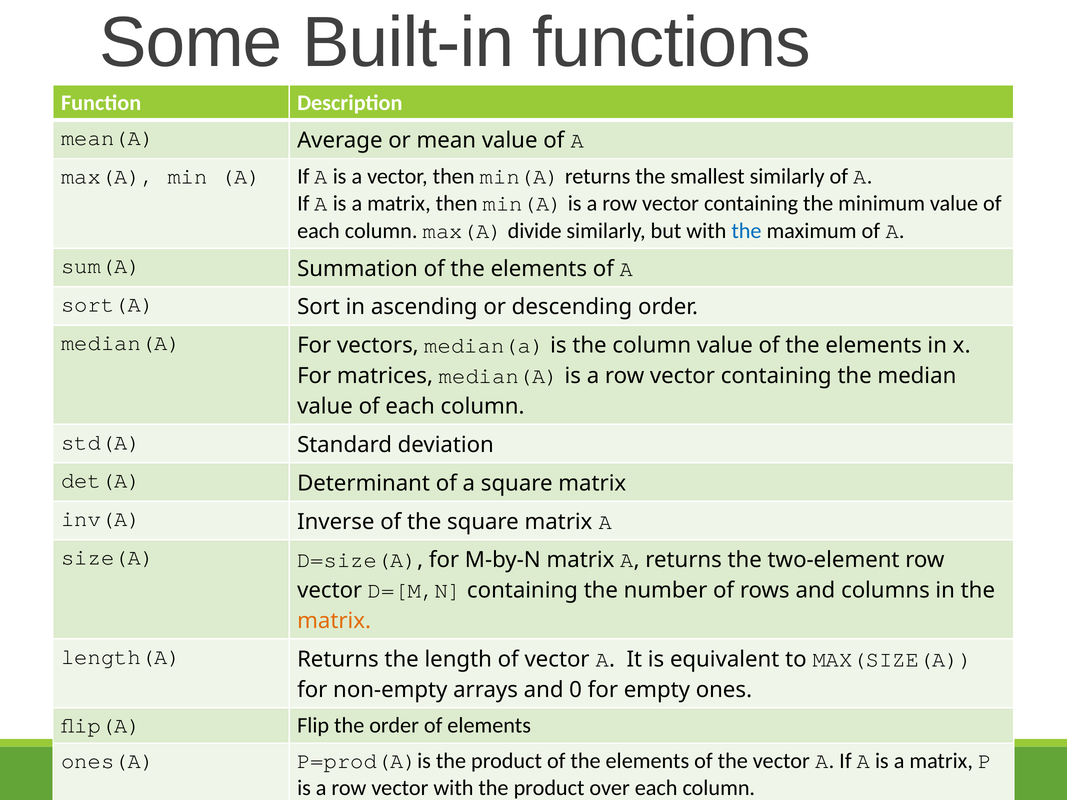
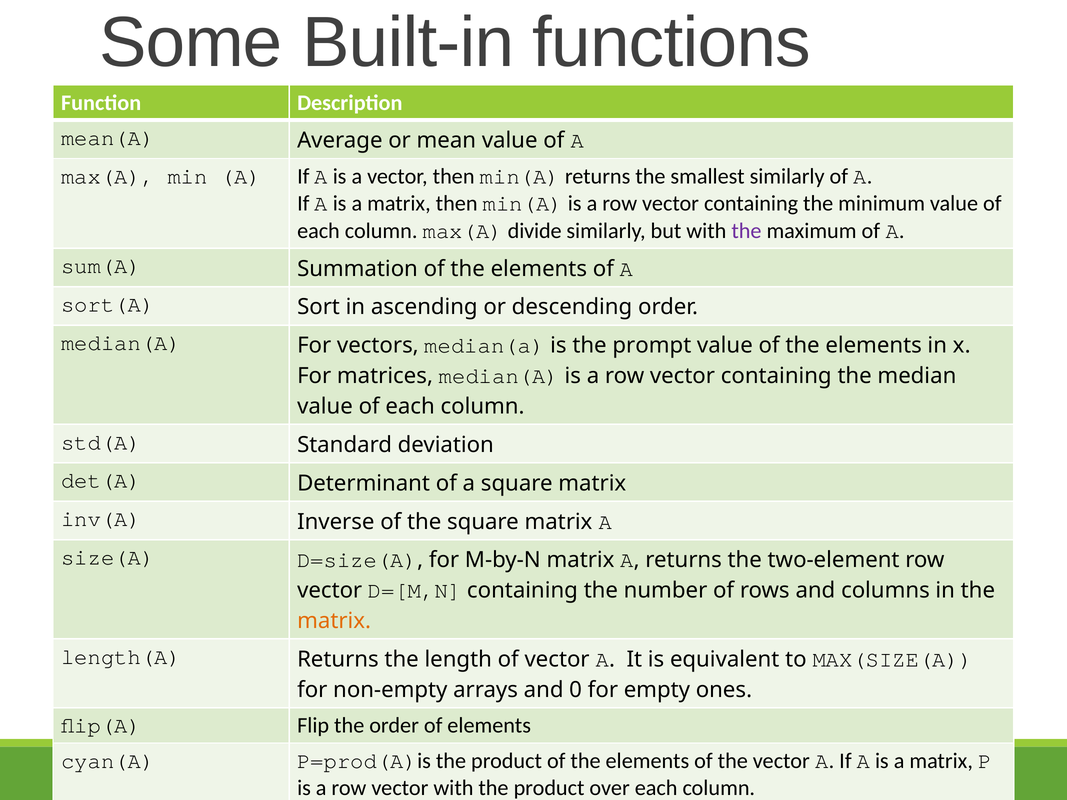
the at (746, 231) colour: blue -> purple
the column: column -> prompt
ones(A: ones(A -> cyan(A
